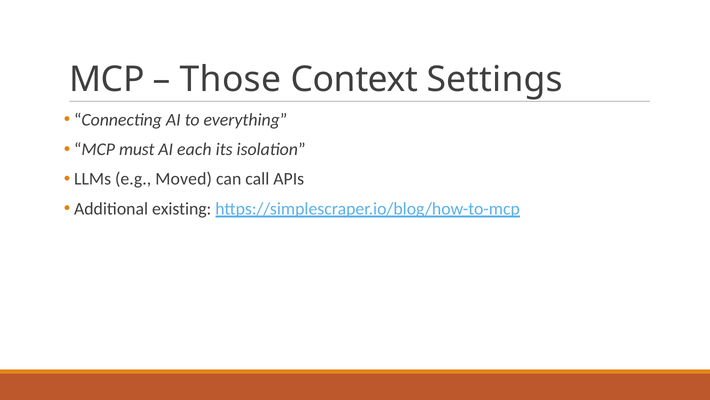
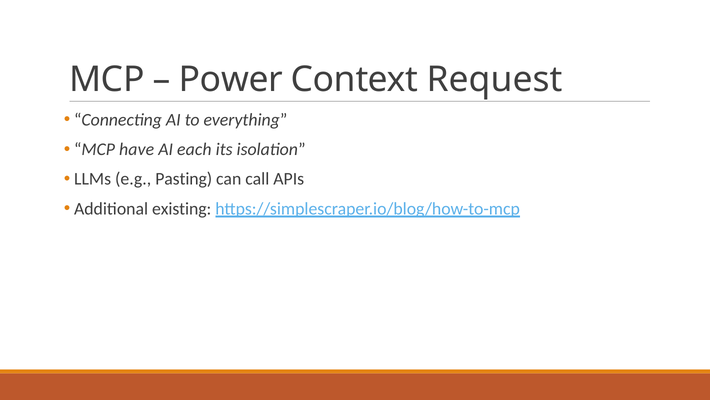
Those: Those -> Power
Settings: Settings -> Request
must: must -> have
Moved: Moved -> Pasting
